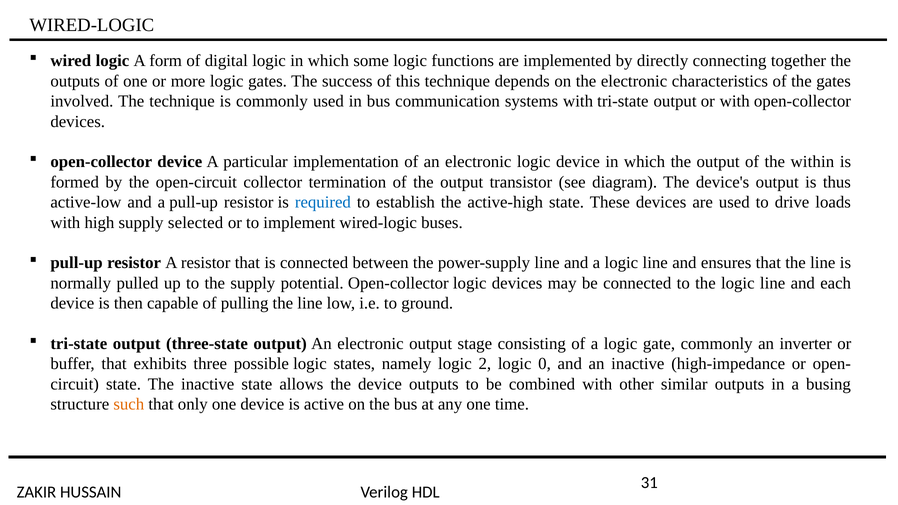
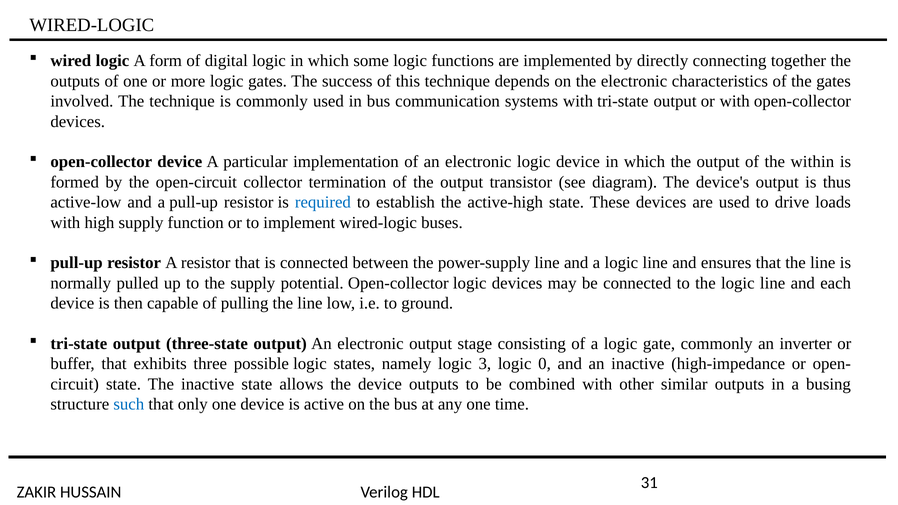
selected: selected -> function
2: 2 -> 3
such colour: orange -> blue
